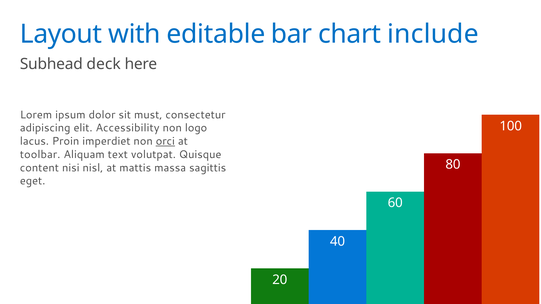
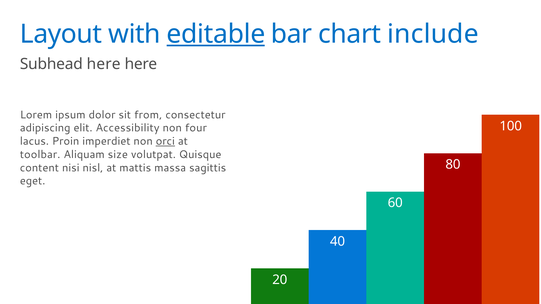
editable underline: none -> present
Subhead deck: deck -> here
must: must -> from
logo: logo -> four
text: text -> size
